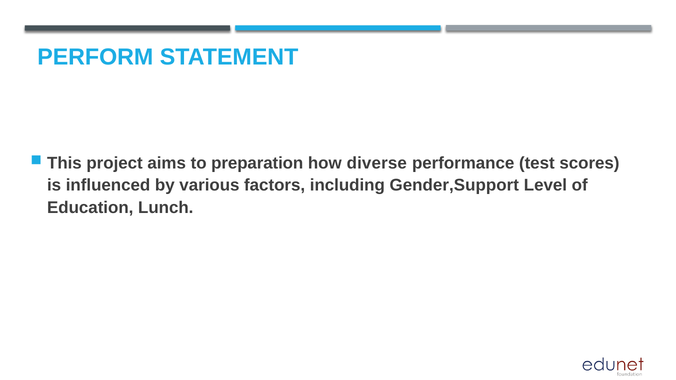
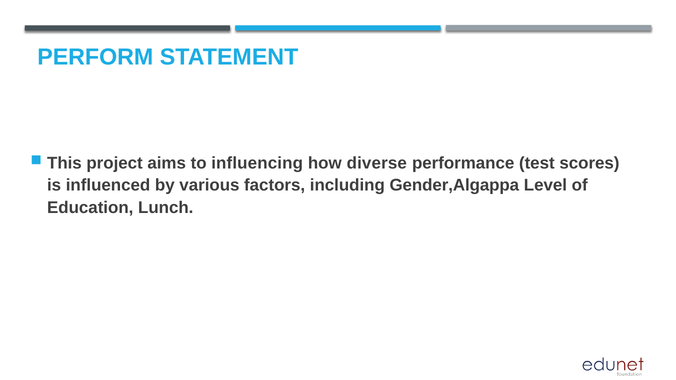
preparation: preparation -> influencing
Gender,Support: Gender,Support -> Gender,Algappa
